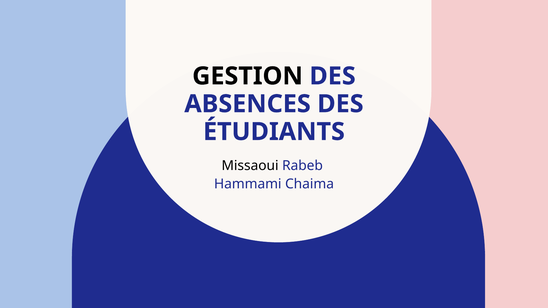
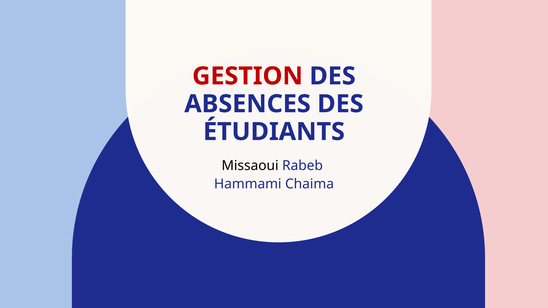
GESTION colour: black -> red
